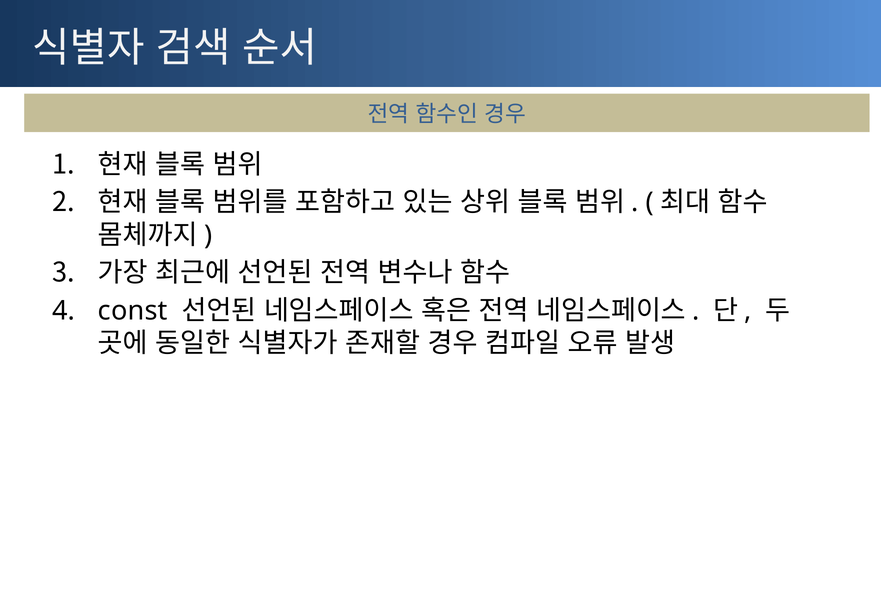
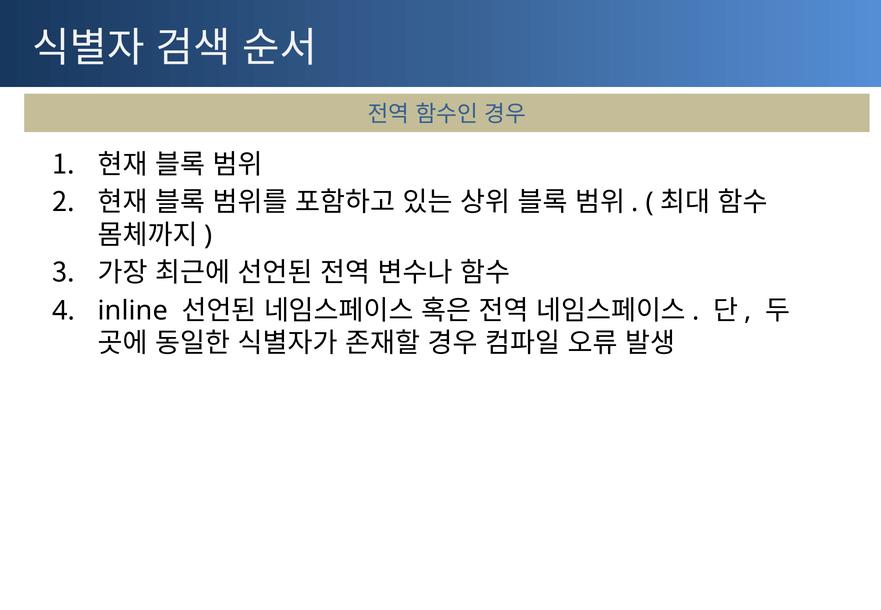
const: const -> inline
